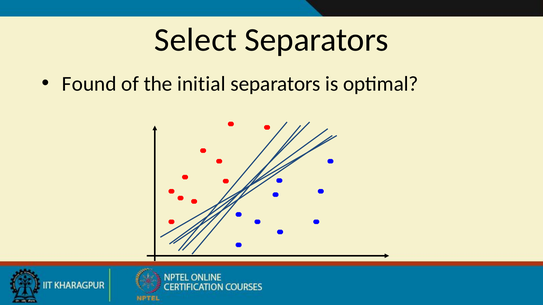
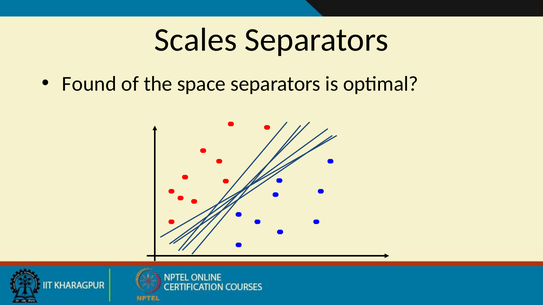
Select: Select -> Scales
initial: initial -> space
